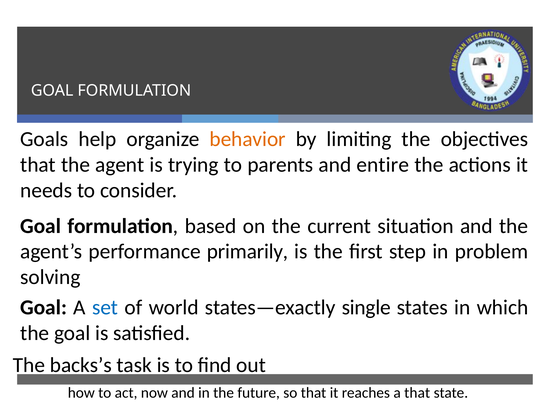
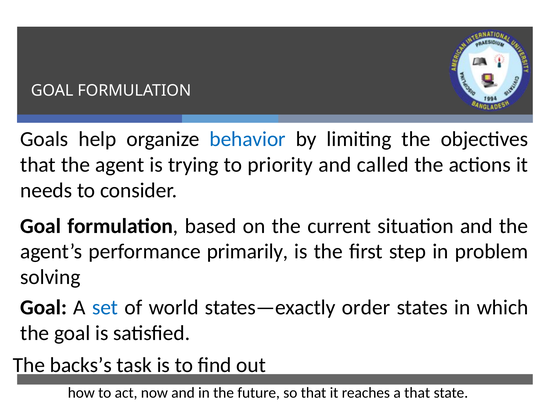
behavior colour: orange -> blue
parents: parents -> priority
entire: entire -> called
single: single -> order
